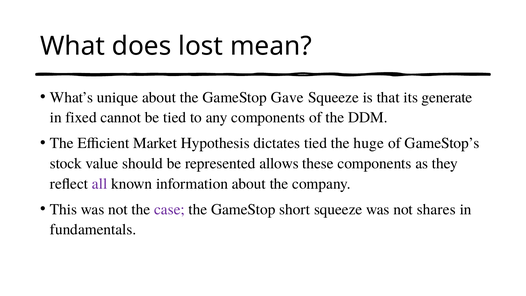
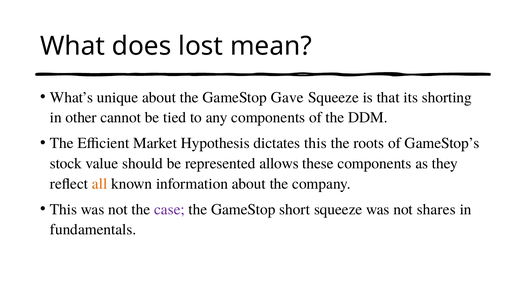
generate: generate -> shorting
fixed: fixed -> other
dictates tied: tied -> this
huge: huge -> roots
all colour: purple -> orange
